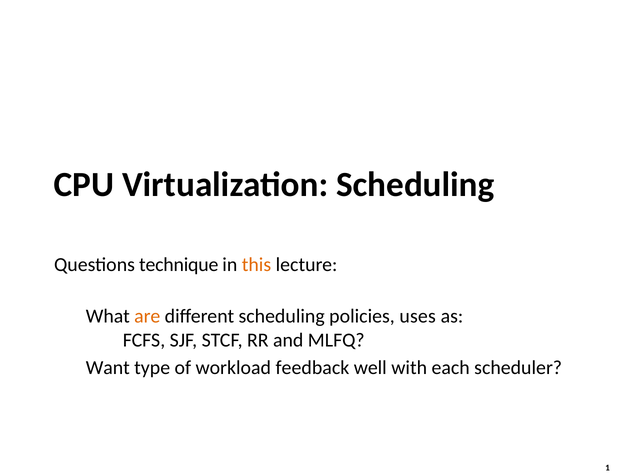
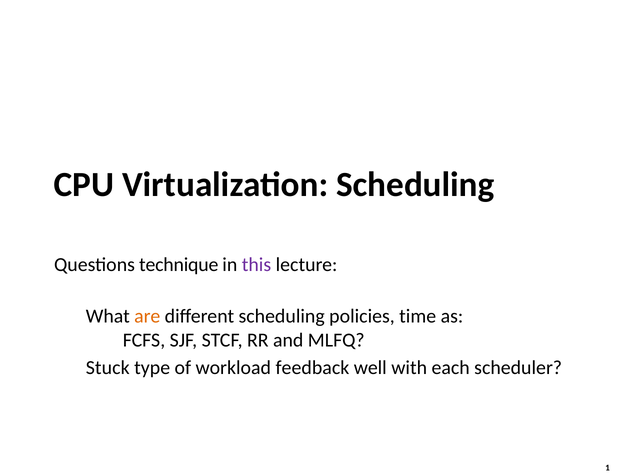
this colour: orange -> purple
uses: uses -> time
Want: Want -> Stuck
